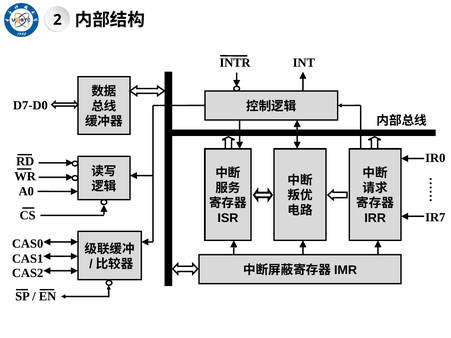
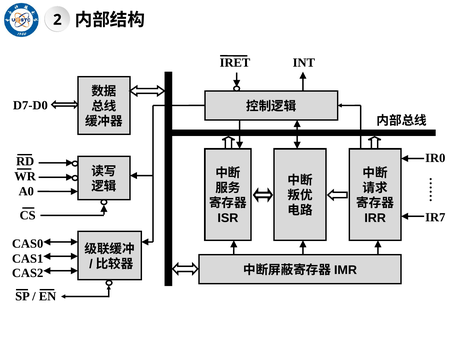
INTR: INTR -> IRET
